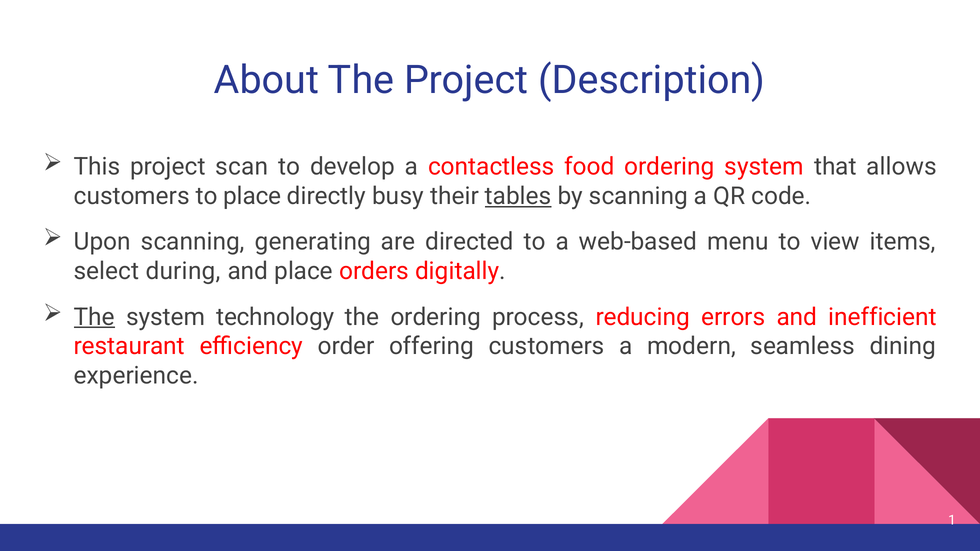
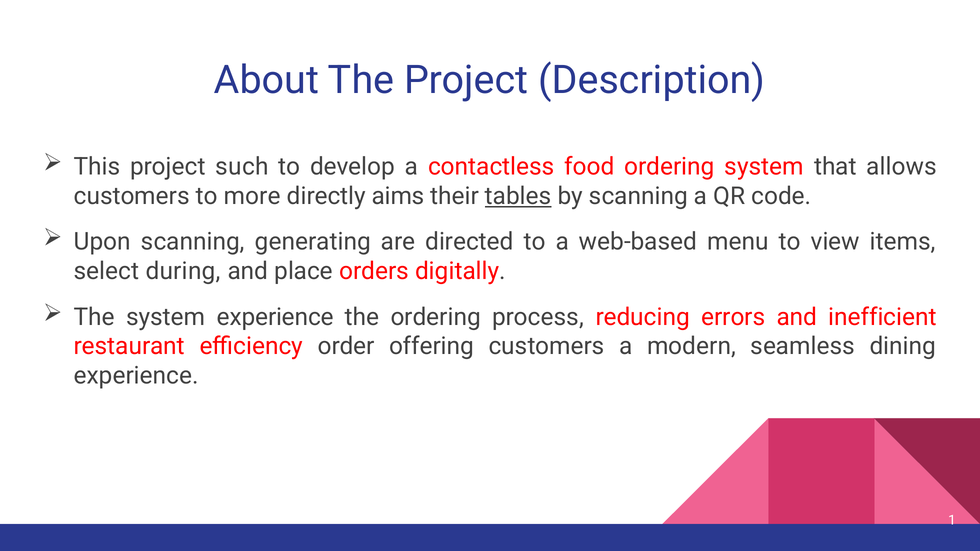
scan: scan -> such
to place: place -> more
busy: busy -> aims
The at (94, 317) underline: present -> none
system technology: technology -> experience
